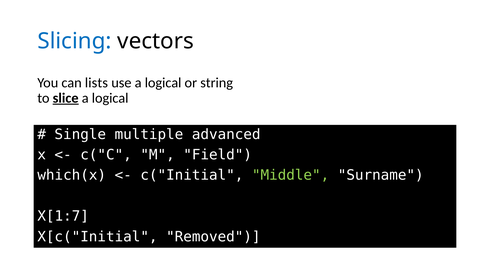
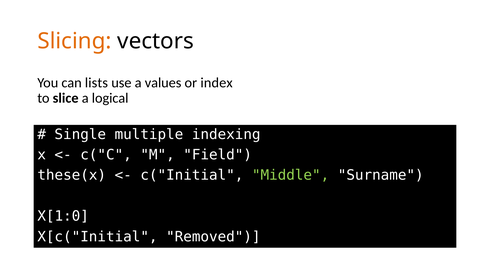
Slicing colour: blue -> orange
use a logical: logical -> values
string: string -> index
slice underline: present -> none
advanced: advanced -> indexing
which(x: which(x -> these(x
X[1:7: X[1:7 -> X[1:0
